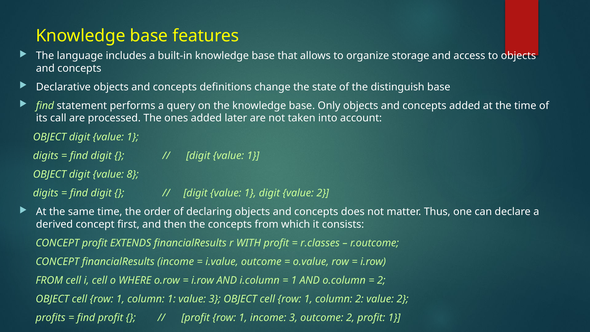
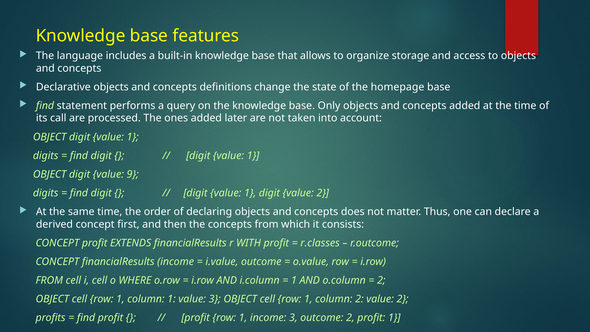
distinguish: distinguish -> homepage
8: 8 -> 9
